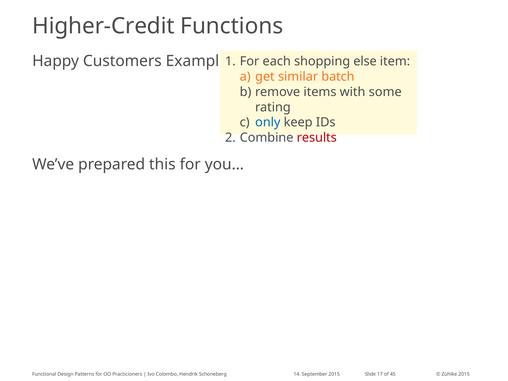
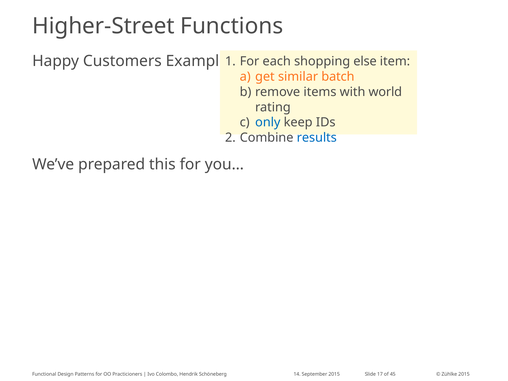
Higher-Credit: Higher-Credit -> Higher-Street
some: some -> world
results colour: red -> blue
